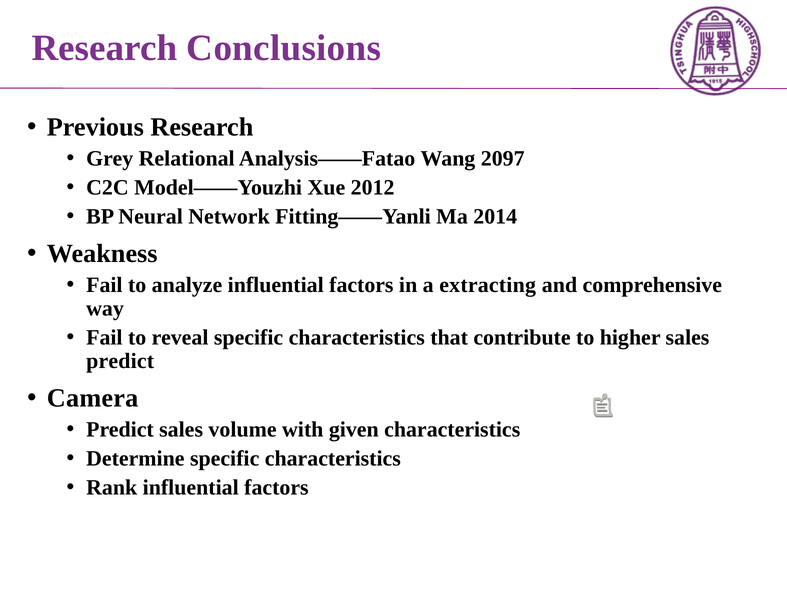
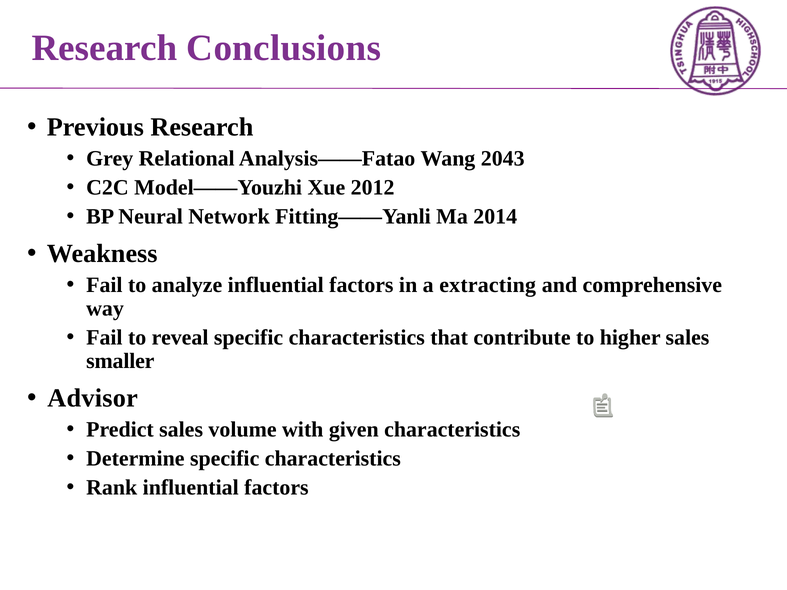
2097: 2097 -> 2043
predict at (120, 361): predict -> smaller
Camera: Camera -> Advisor
